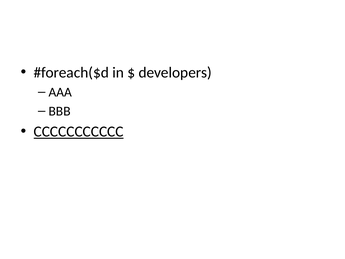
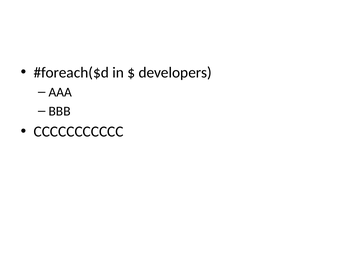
CCCCCCCCCCC underline: present -> none
